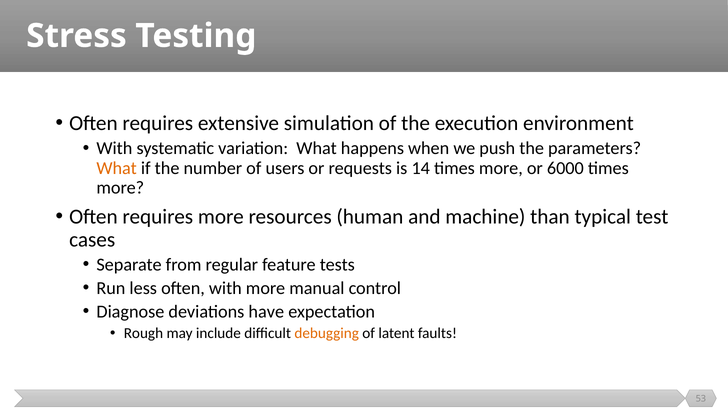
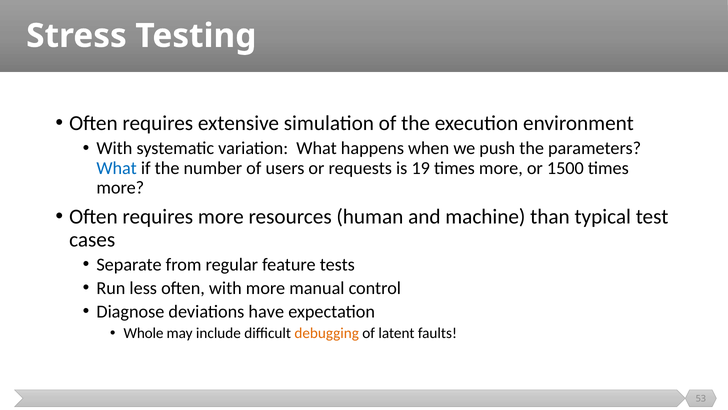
What at (117, 168) colour: orange -> blue
14: 14 -> 19
6000: 6000 -> 1500
Rough: Rough -> Whole
